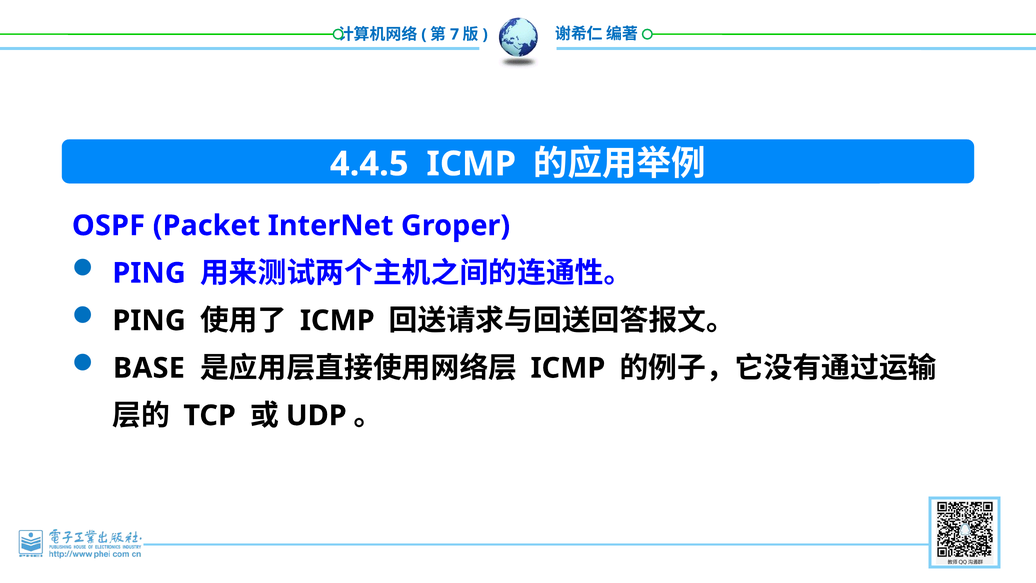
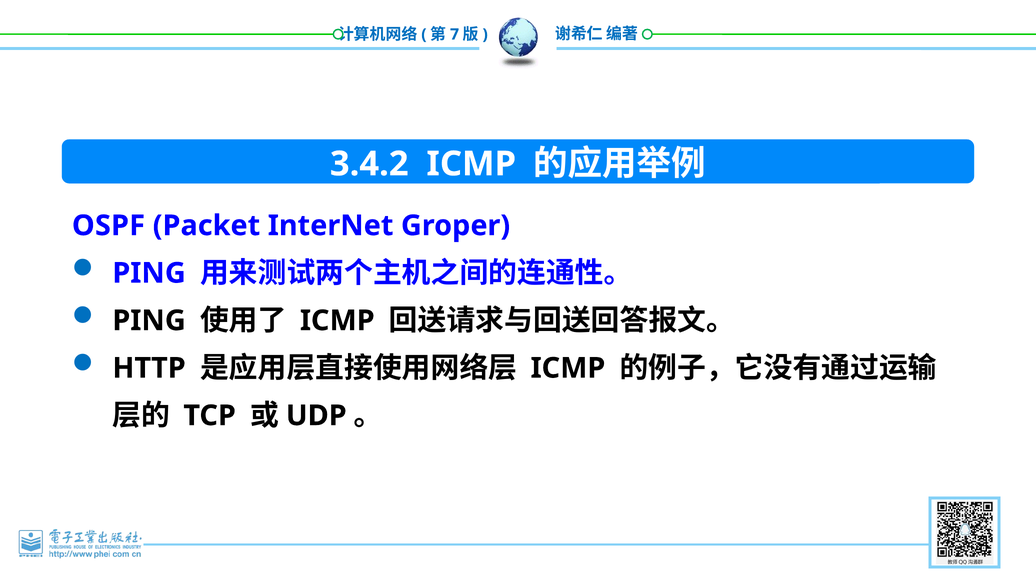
4.4.5: 4.4.5 -> 3.4.2
BASE: BASE -> HTTP
